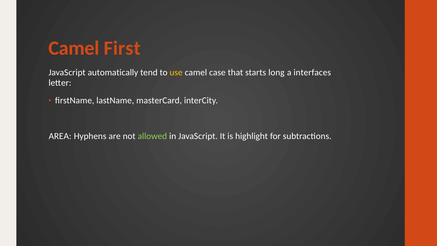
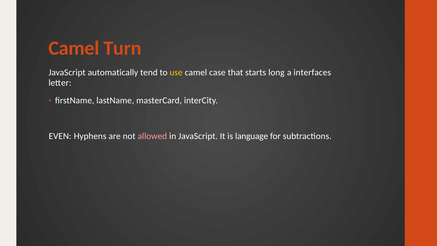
First: First -> Turn
AREA: AREA -> EVEN
allowed colour: light green -> pink
highlight: highlight -> language
